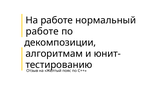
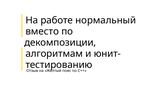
работе at (42, 32): работе -> вместо
